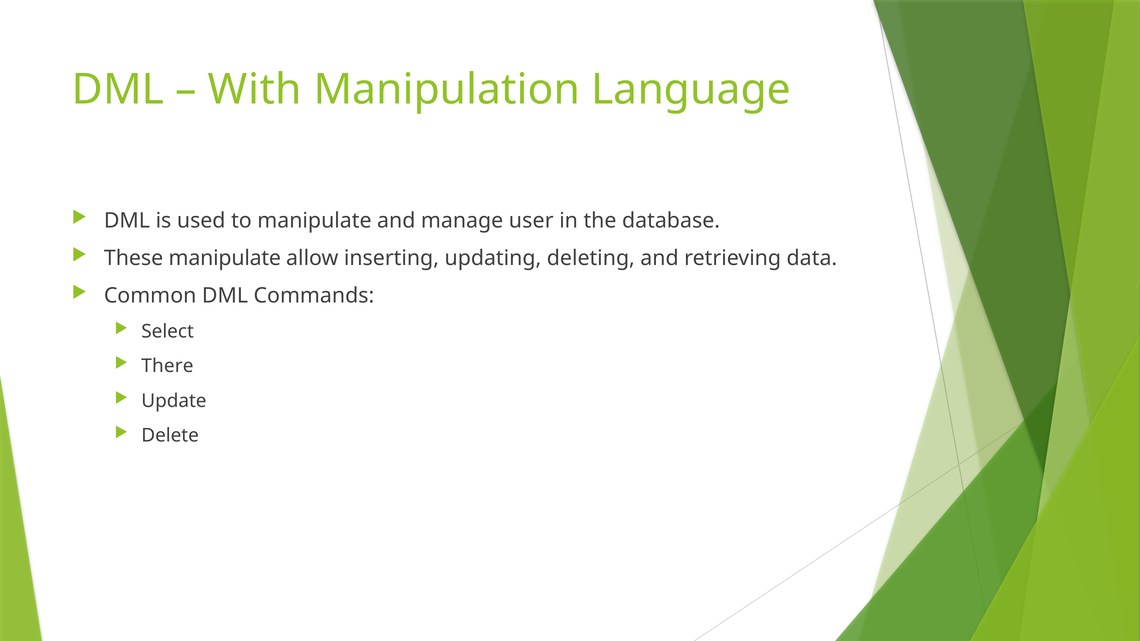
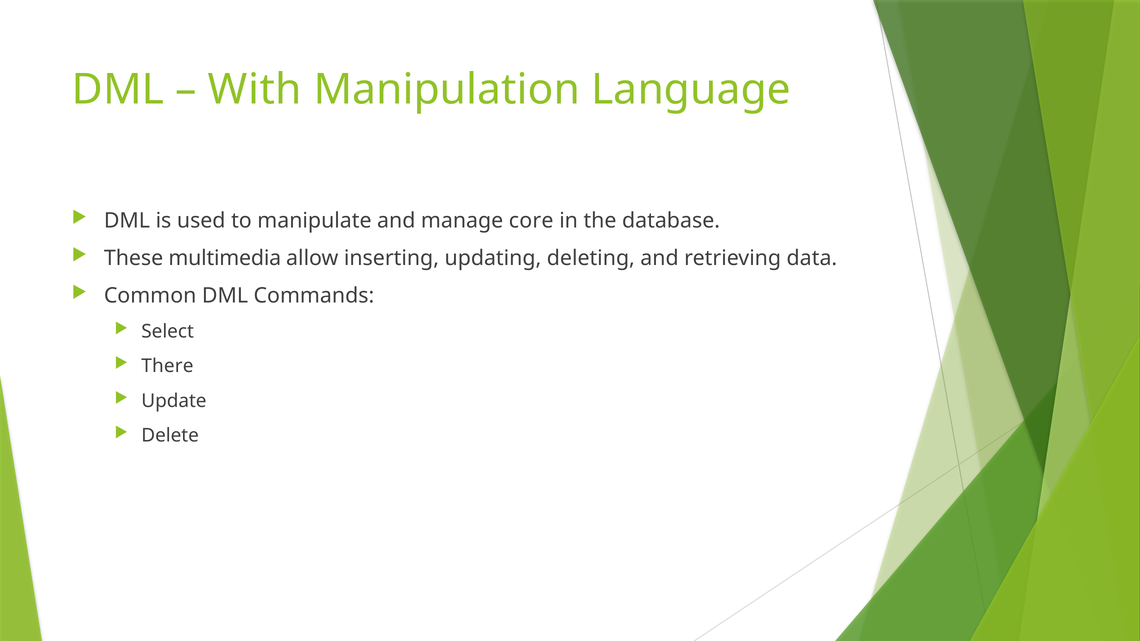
user: user -> core
These manipulate: manipulate -> multimedia
